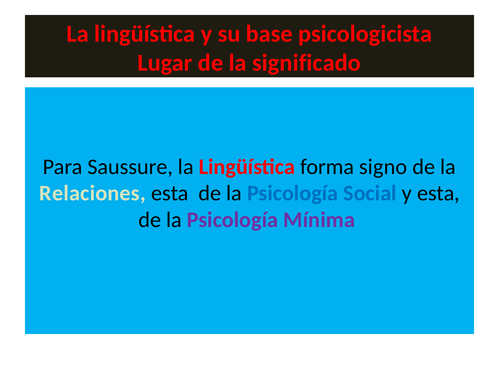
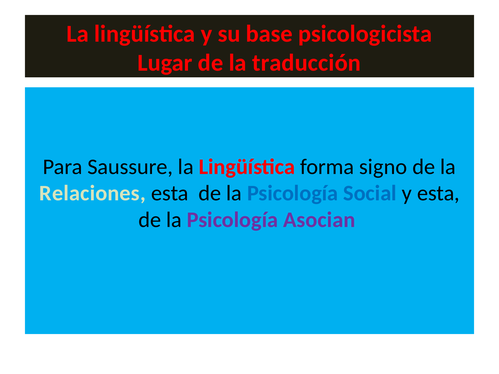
significado: significado -> traducción
Mínima: Mínima -> Asocian
